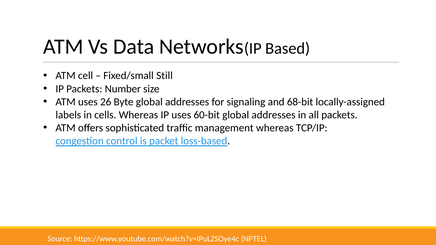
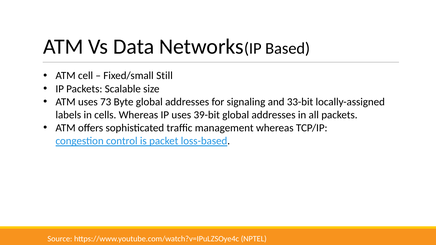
Number: Number -> Scalable
26: 26 -> 73
68-bit: 68-bit -> 33-bit
60-bit: 60-bit -> 39-bit
